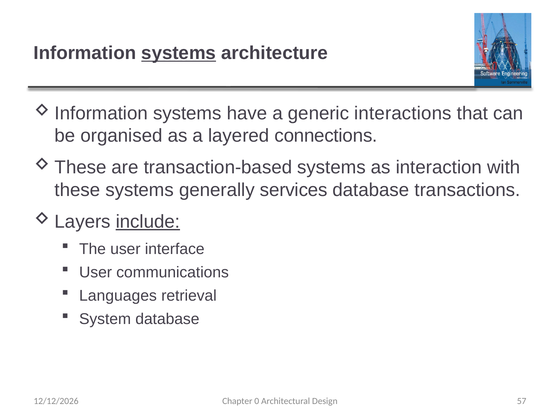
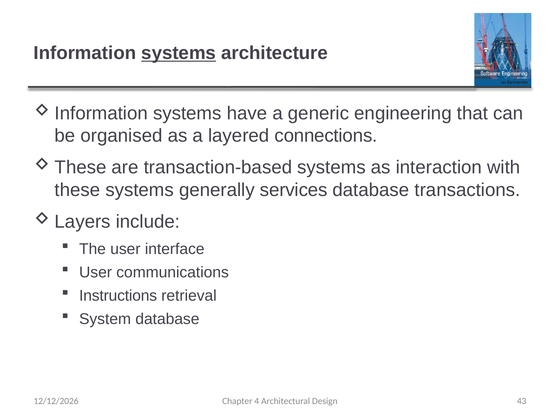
interactions: interactions -> engineering
include underline: present -> none
Languages: Languages -> Instructions
0: 0 -> 4
57: 57 -> 43
